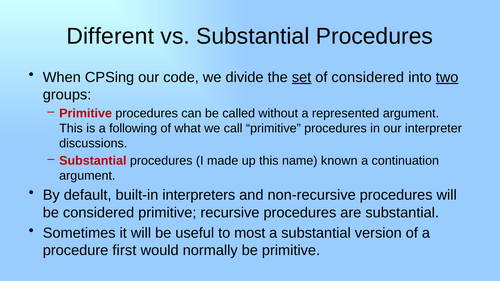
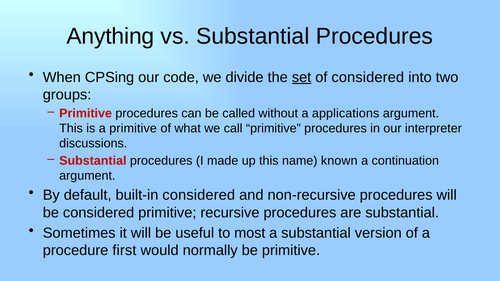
Different: Different -> Anything
two underline: present -> none
represented: represented -> applications
a following: following -> primitive
built-in interpreters: interpreters -> considered
